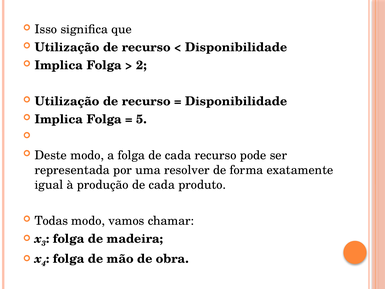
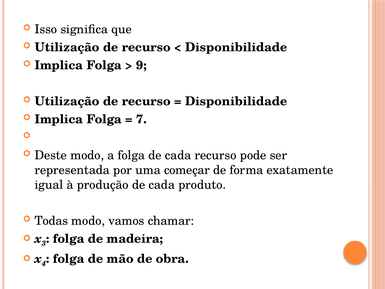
2: 2 -> 9
5: 5 -> 7
resolver: resolver -> começar
